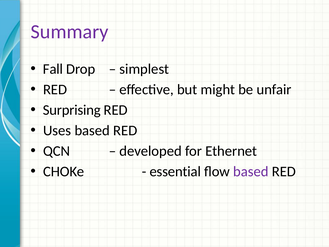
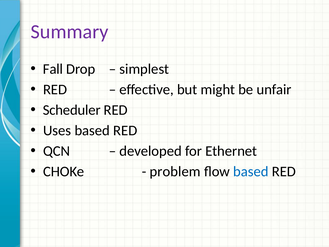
Surprising: Surprising -> Scheduler
essential: essential -> problem
based at (251, 171) colour: purple -> blue
